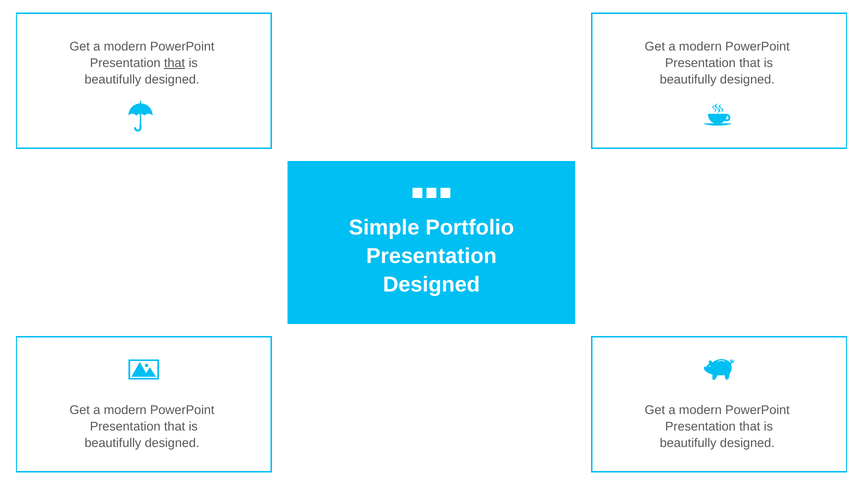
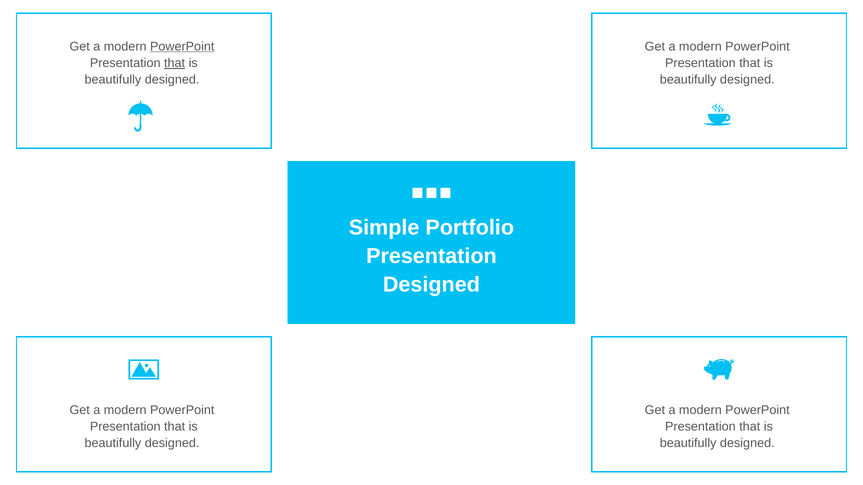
PowerPoint at (182, 46) underline: none -> present
